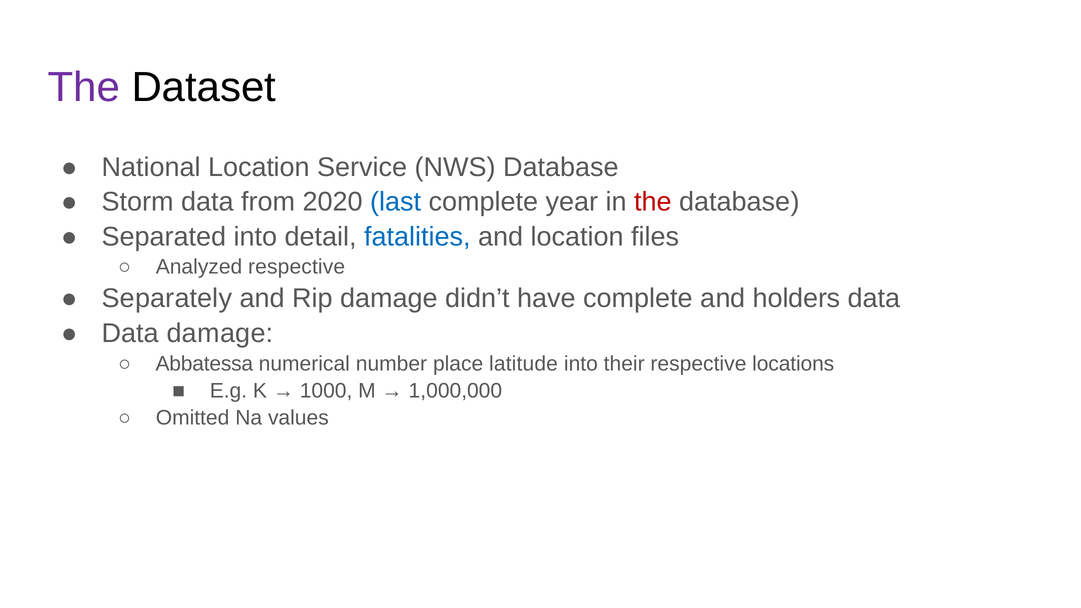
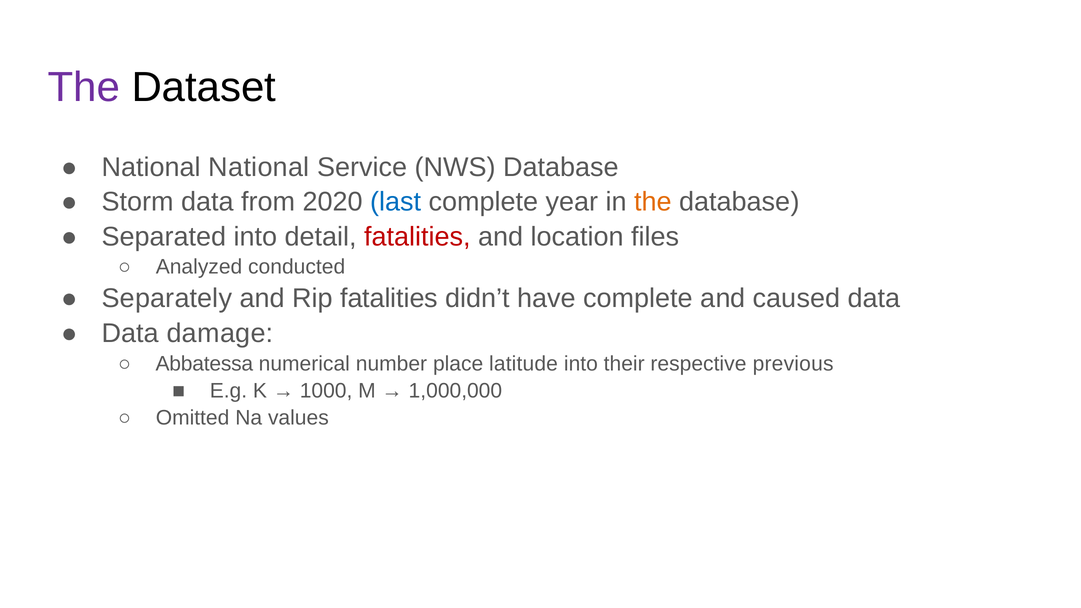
National Location: Location -> National
the at (653, 202) colour: red -> orange
fatalities at (418, 237) colour: blue -> red
Analyzed respective: respective -> conducted
Rip damage: damage -> fatalities
holders: holders -> caused
locations: locations -> previous
